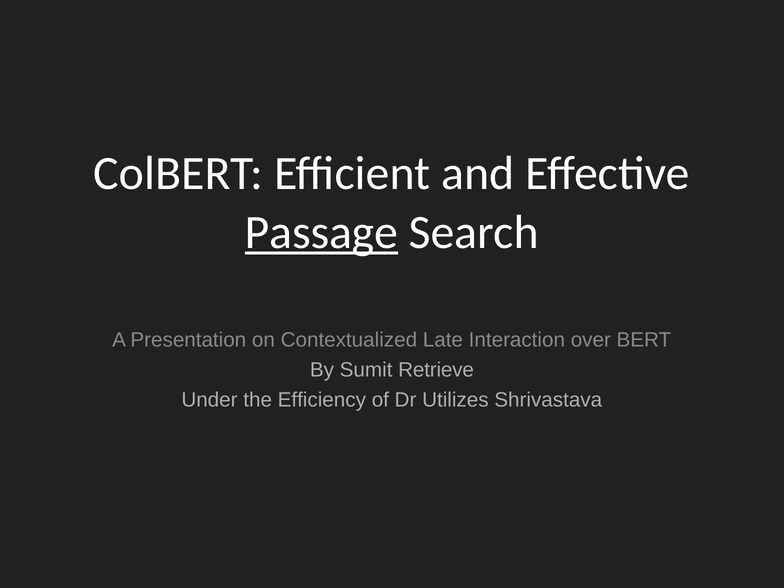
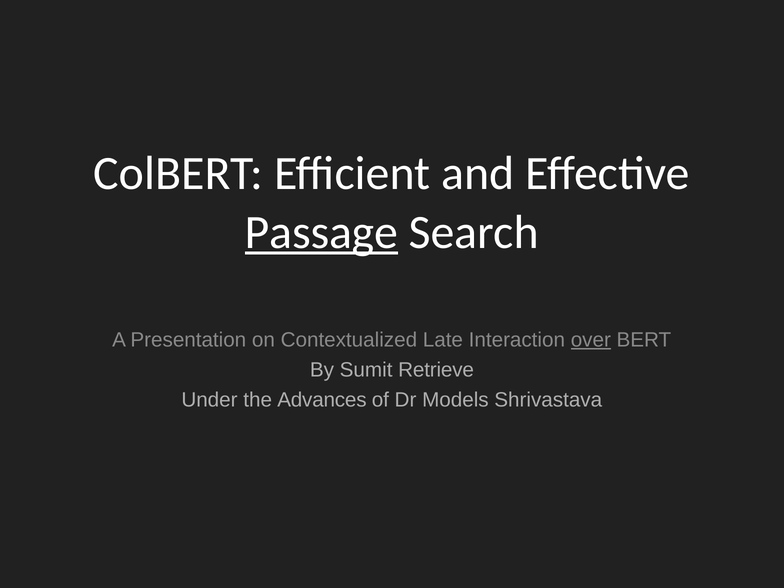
over underline: none -> present
Efficiency: Efficiency -> Advances
Utilizes: Utilizes -> Models
